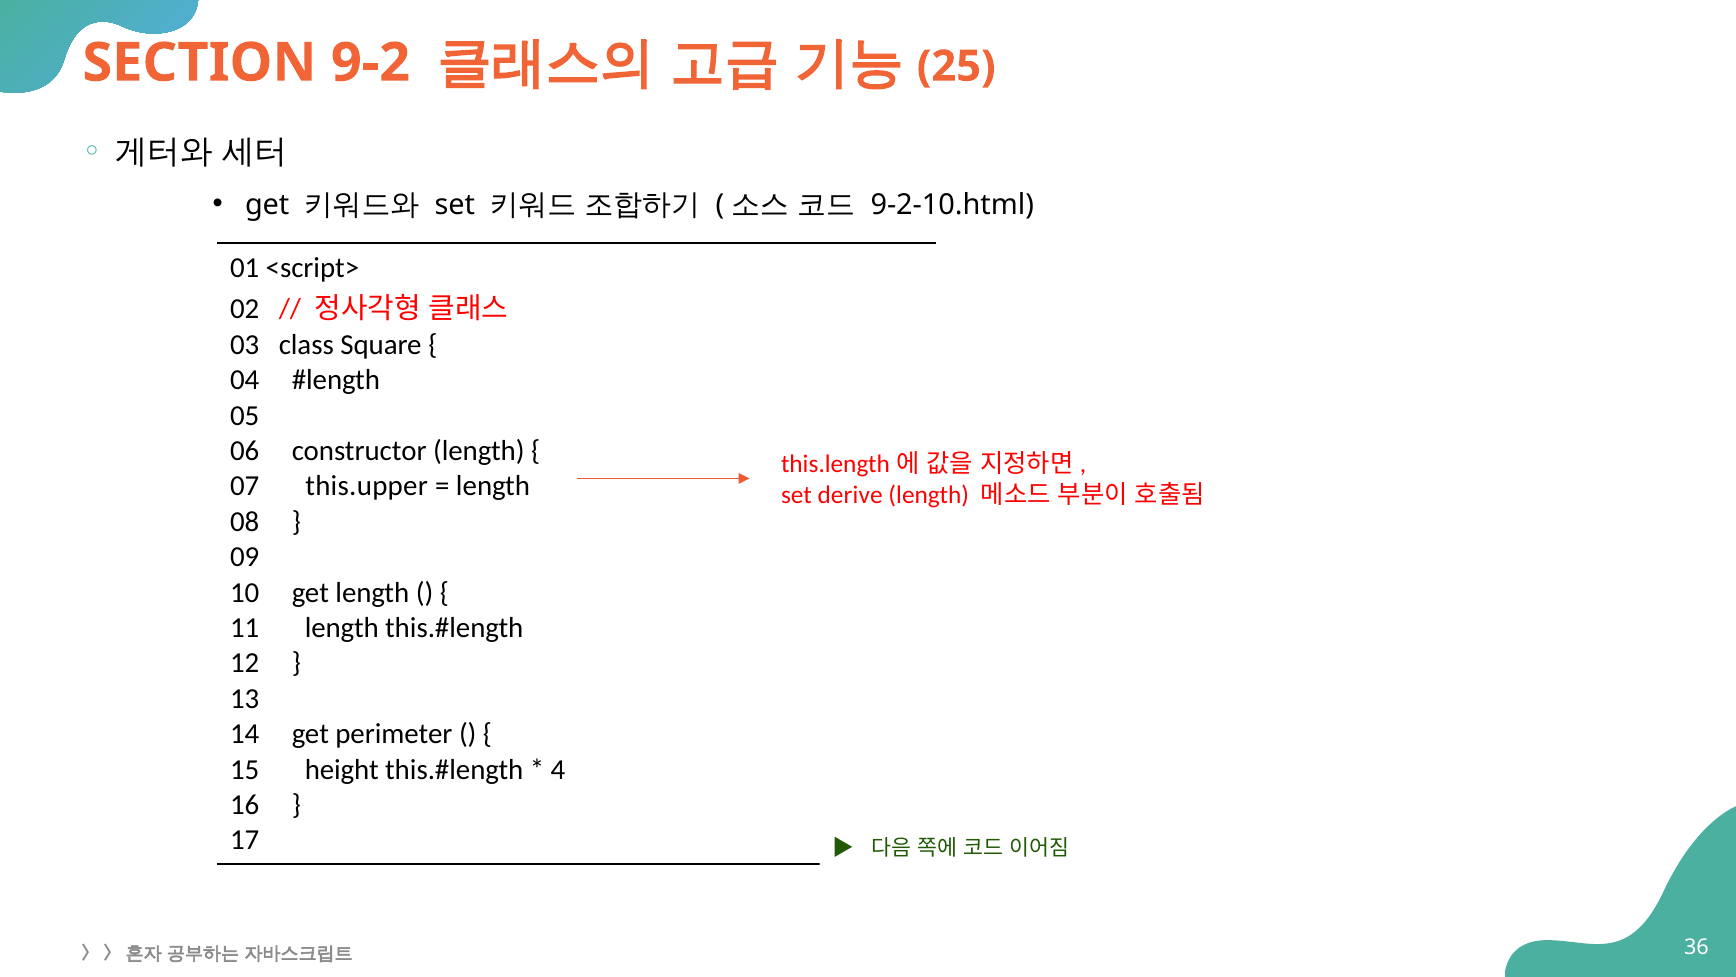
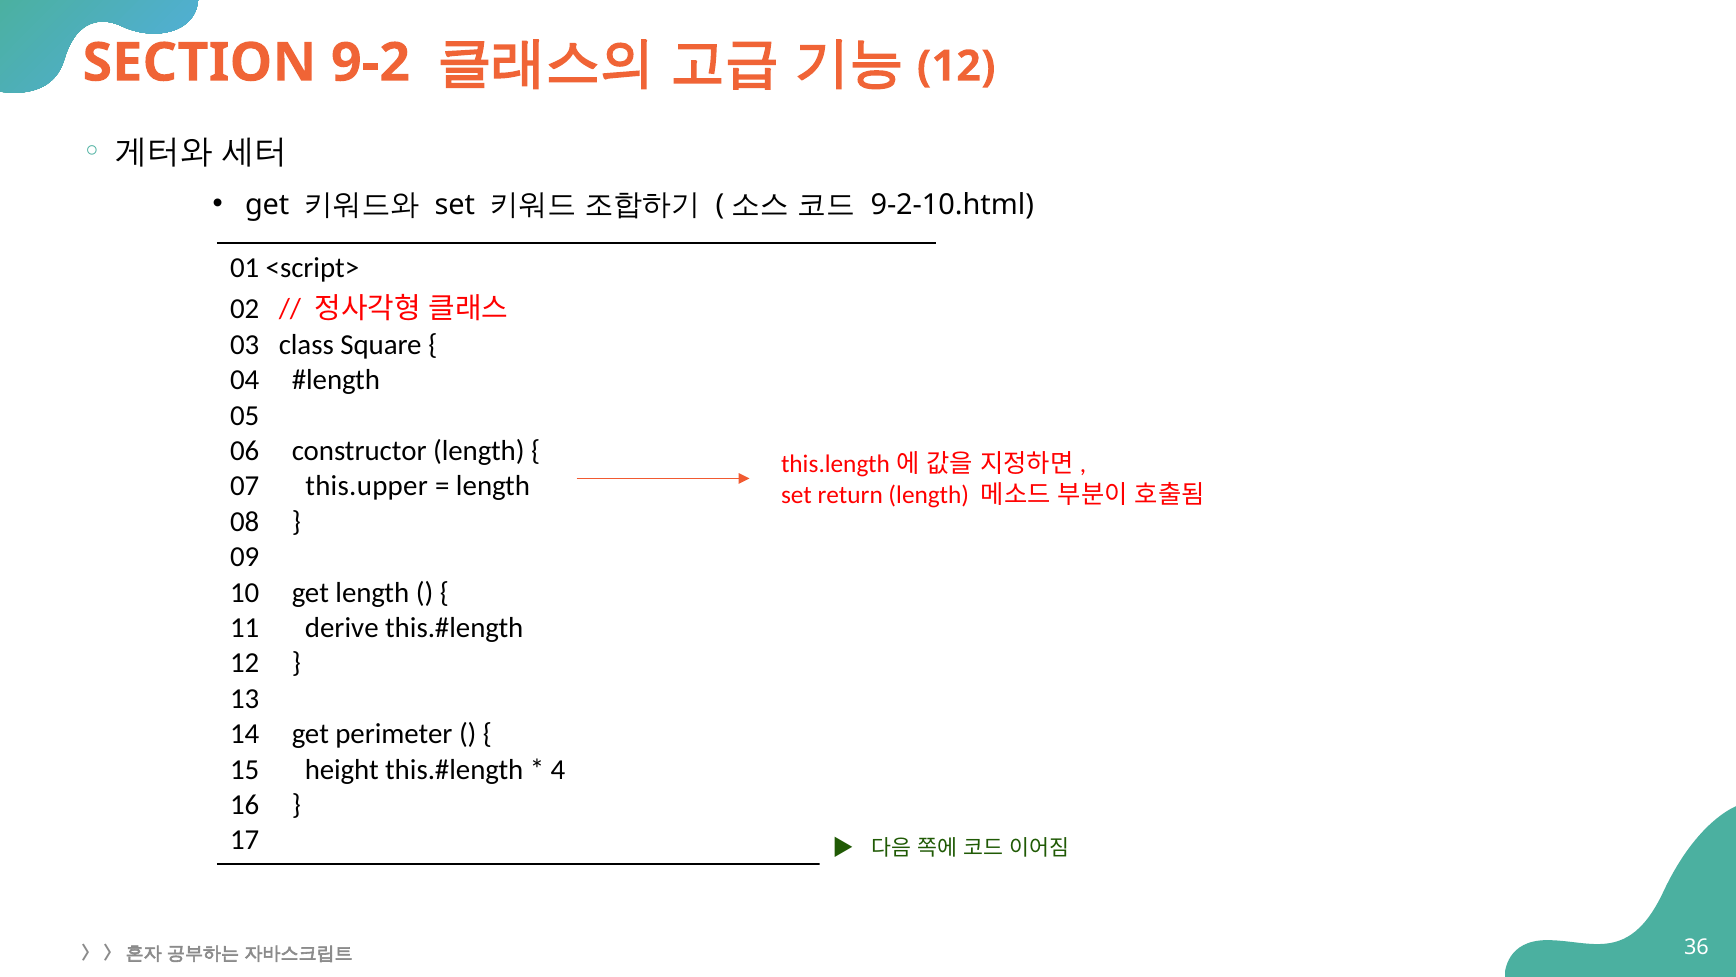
25 at (956, 66): 25 -> 12
derive: derive -> return
11 length: length -> derive
